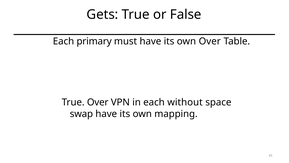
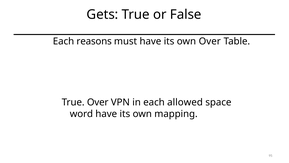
primary: primary -> reasons
without: without -> allowed
swap: swap -> word
